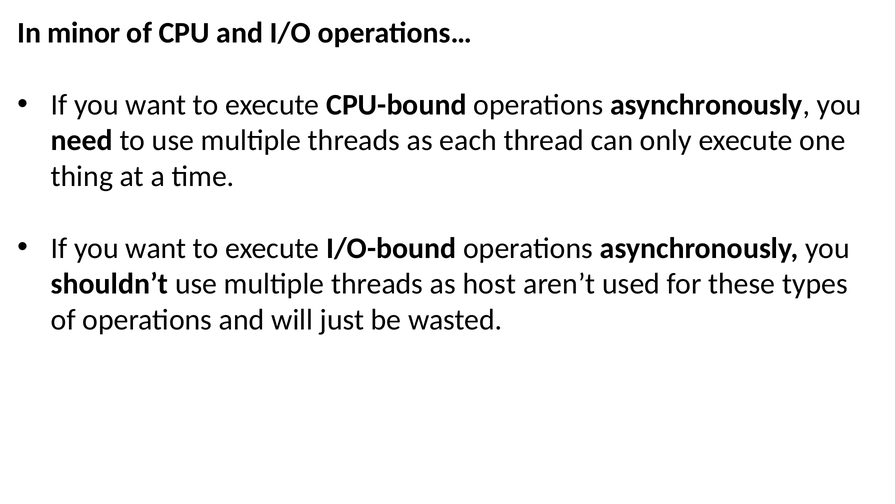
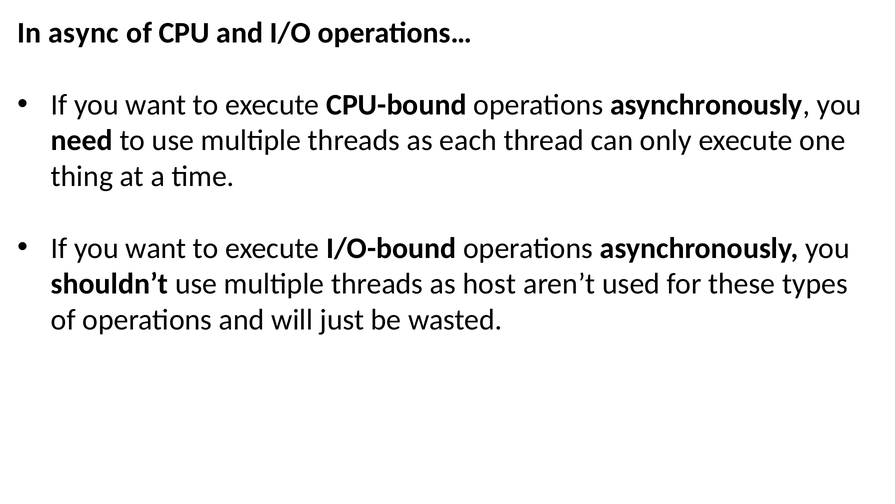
minor: minor -> async
